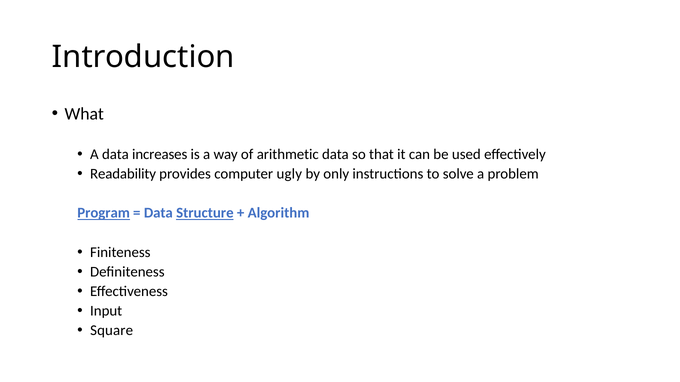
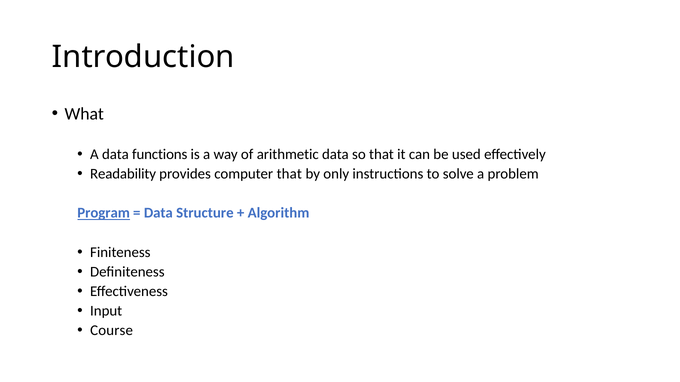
increases: increases -> functions
computer ugly: ugly -> that
Structure underline: present -> none
Square: Square -> Course
